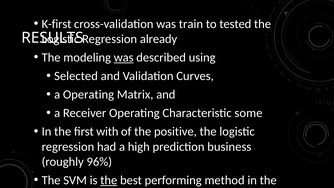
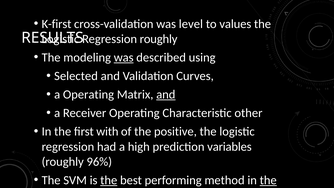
train: train -> level
tested: tested -> values
Regression already: already -> roughly
and at (166, 94) underline: none -> present
some: some -> other
business: business -> variables
the at (268, 180) underline: none -> present
